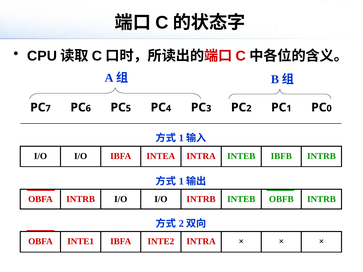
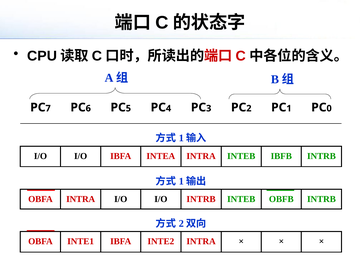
OBFA INTRB: INTRB -> INTRA
